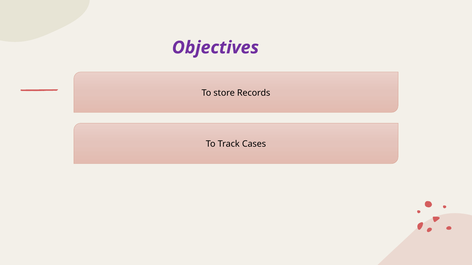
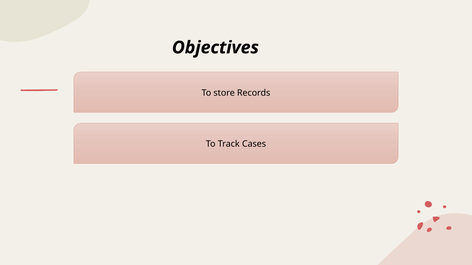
Objectives colour: purple -> black
